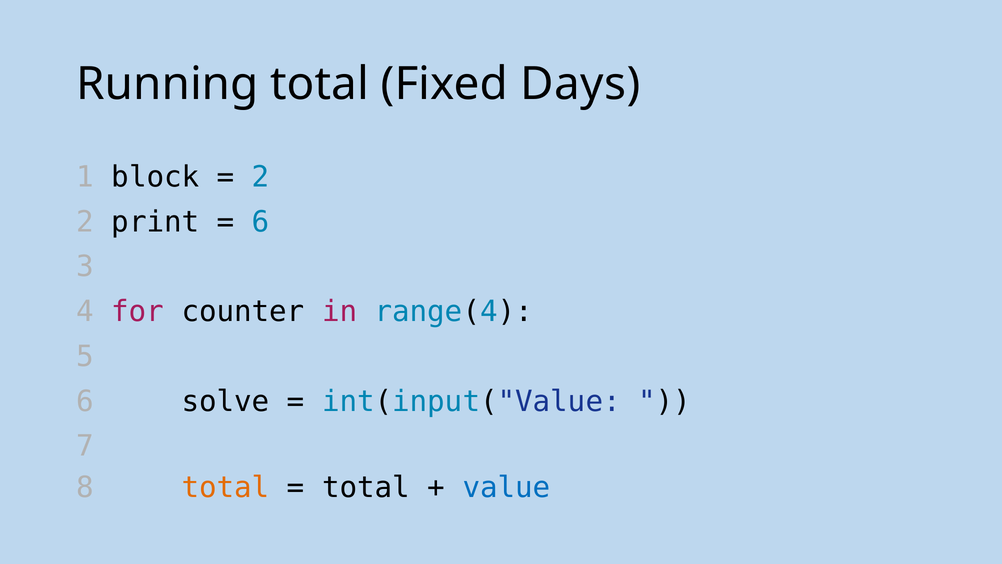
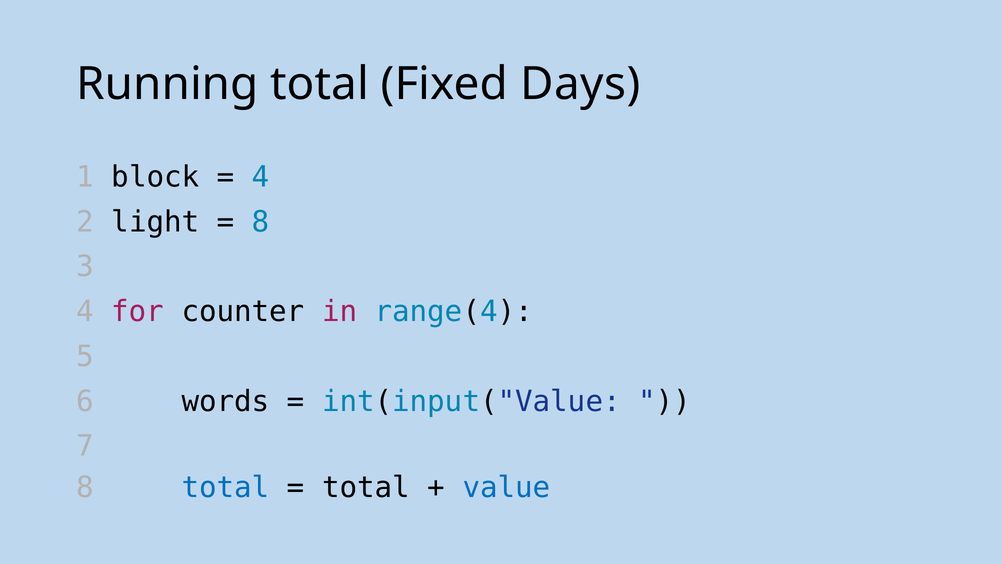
2 at (261, 177): 2 -> 4
print: print -> light
6 at (261, 222): 6 -> 8
solve: solve -> words
total at (226, 487) colour: orange -> blue
